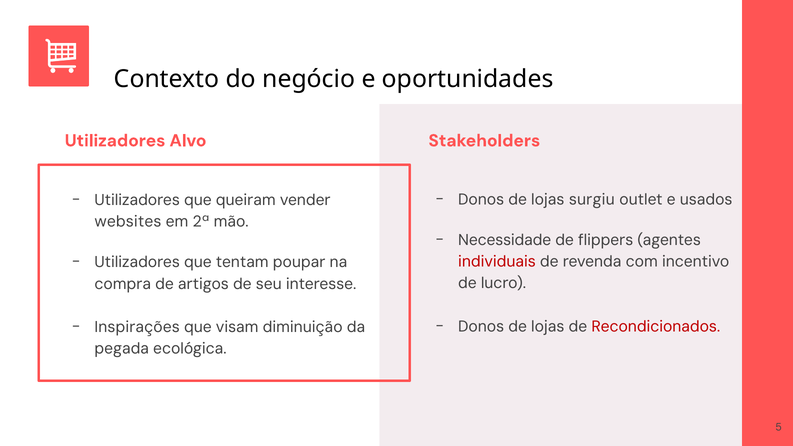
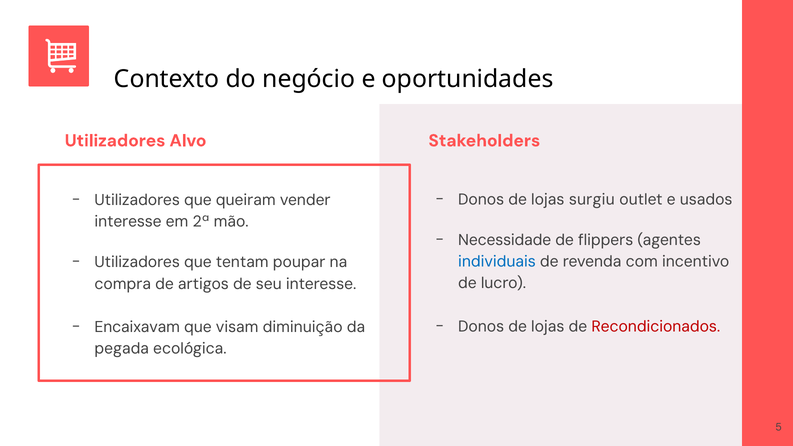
websites at (128, 222): websites -> interesse
individuais colour: red -> blue
Inspirações: Inspirações -> Encaixavam
